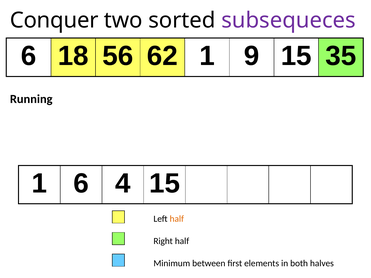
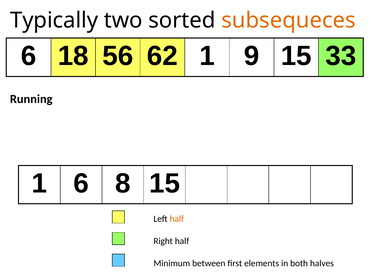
Conquer: Conquer -> Typically
subsequeces colour: purple -> orange
35: 35 -> 33
4: 4 -> 8
